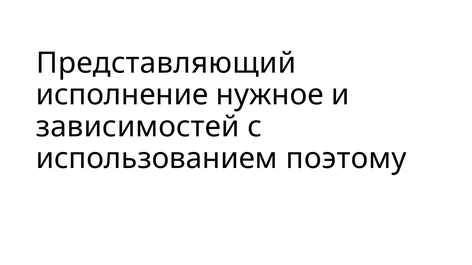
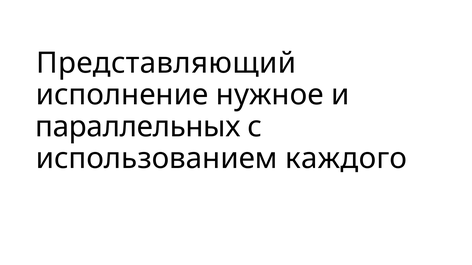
зависимостей: зависимостей -> параллельных
поэтому: поэтому -> каждого
